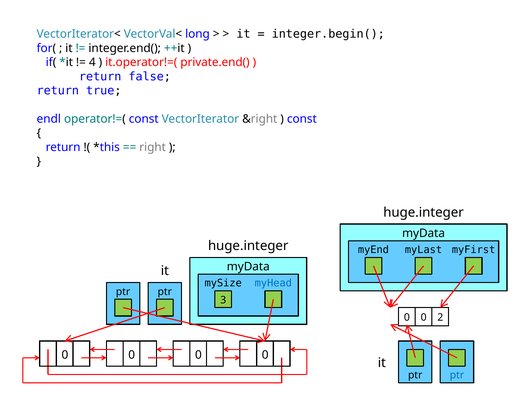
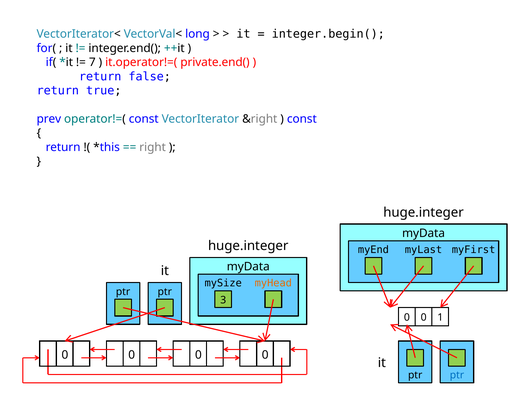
4: 4 -> 7
endl: endl -> prev
myHead colour: blue -> orange
2: 2 -> 1
